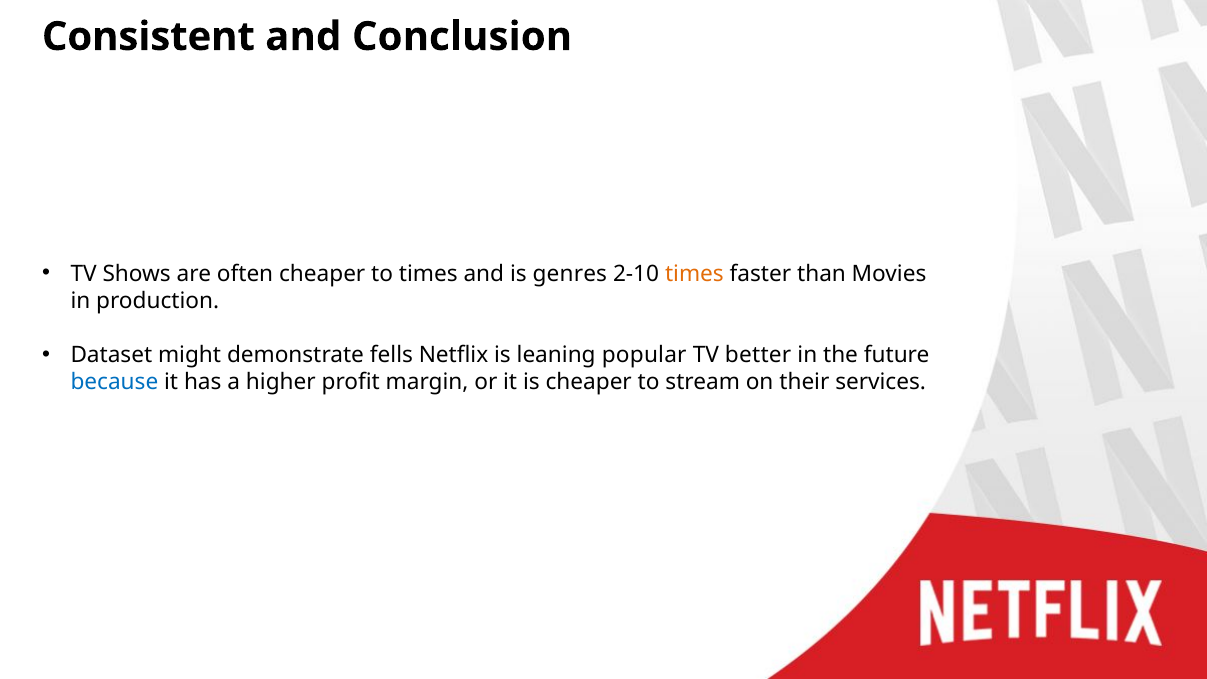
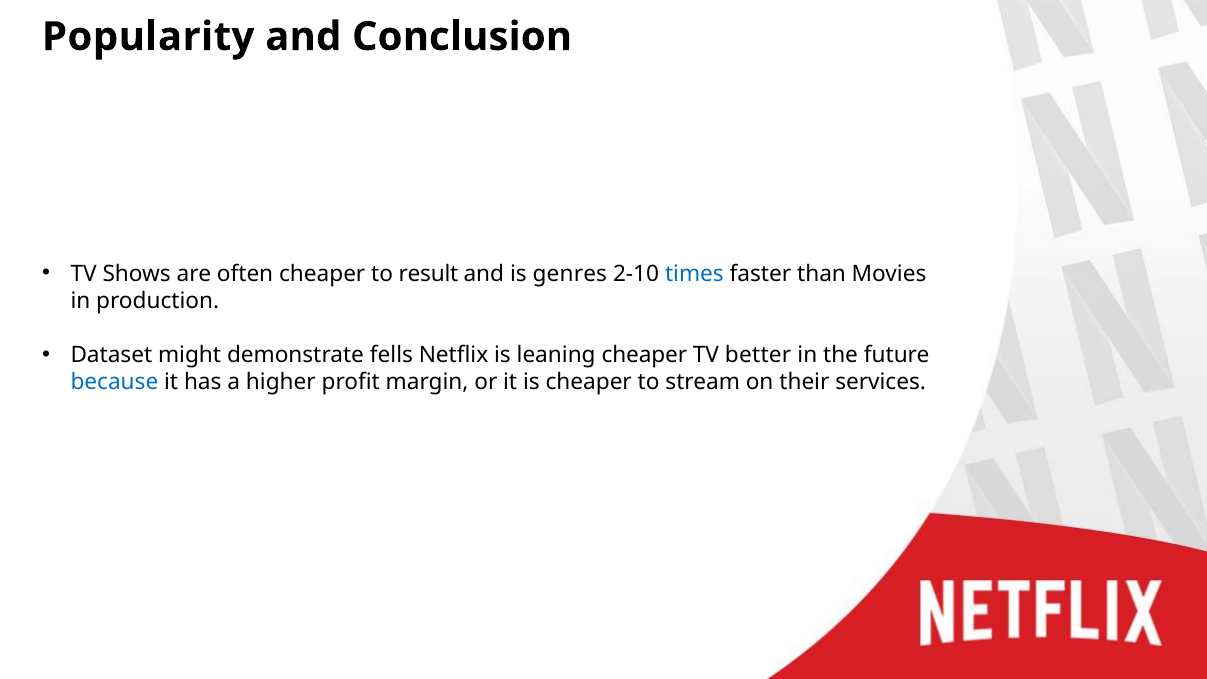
Consistent: Consistent -> Popularity
to times: times -> result
times at (694, 274) colour: orange -> blue
leaning popular: popular -> cheaper
